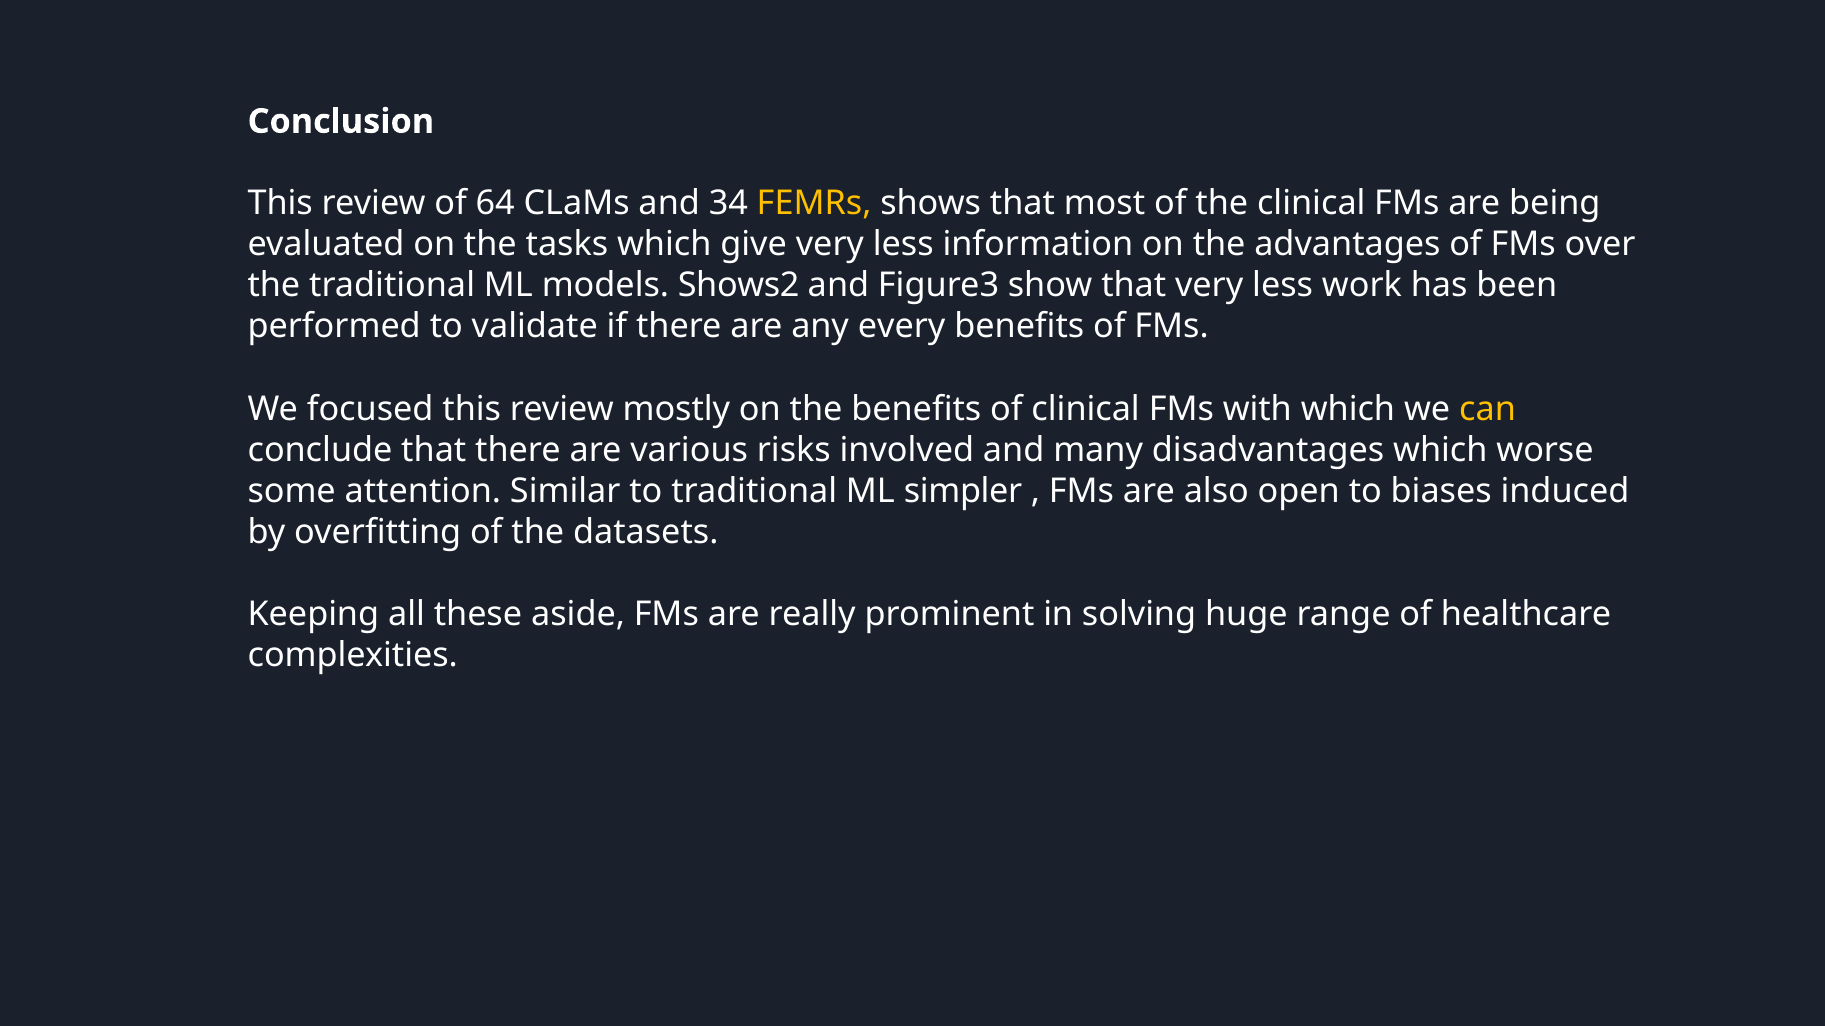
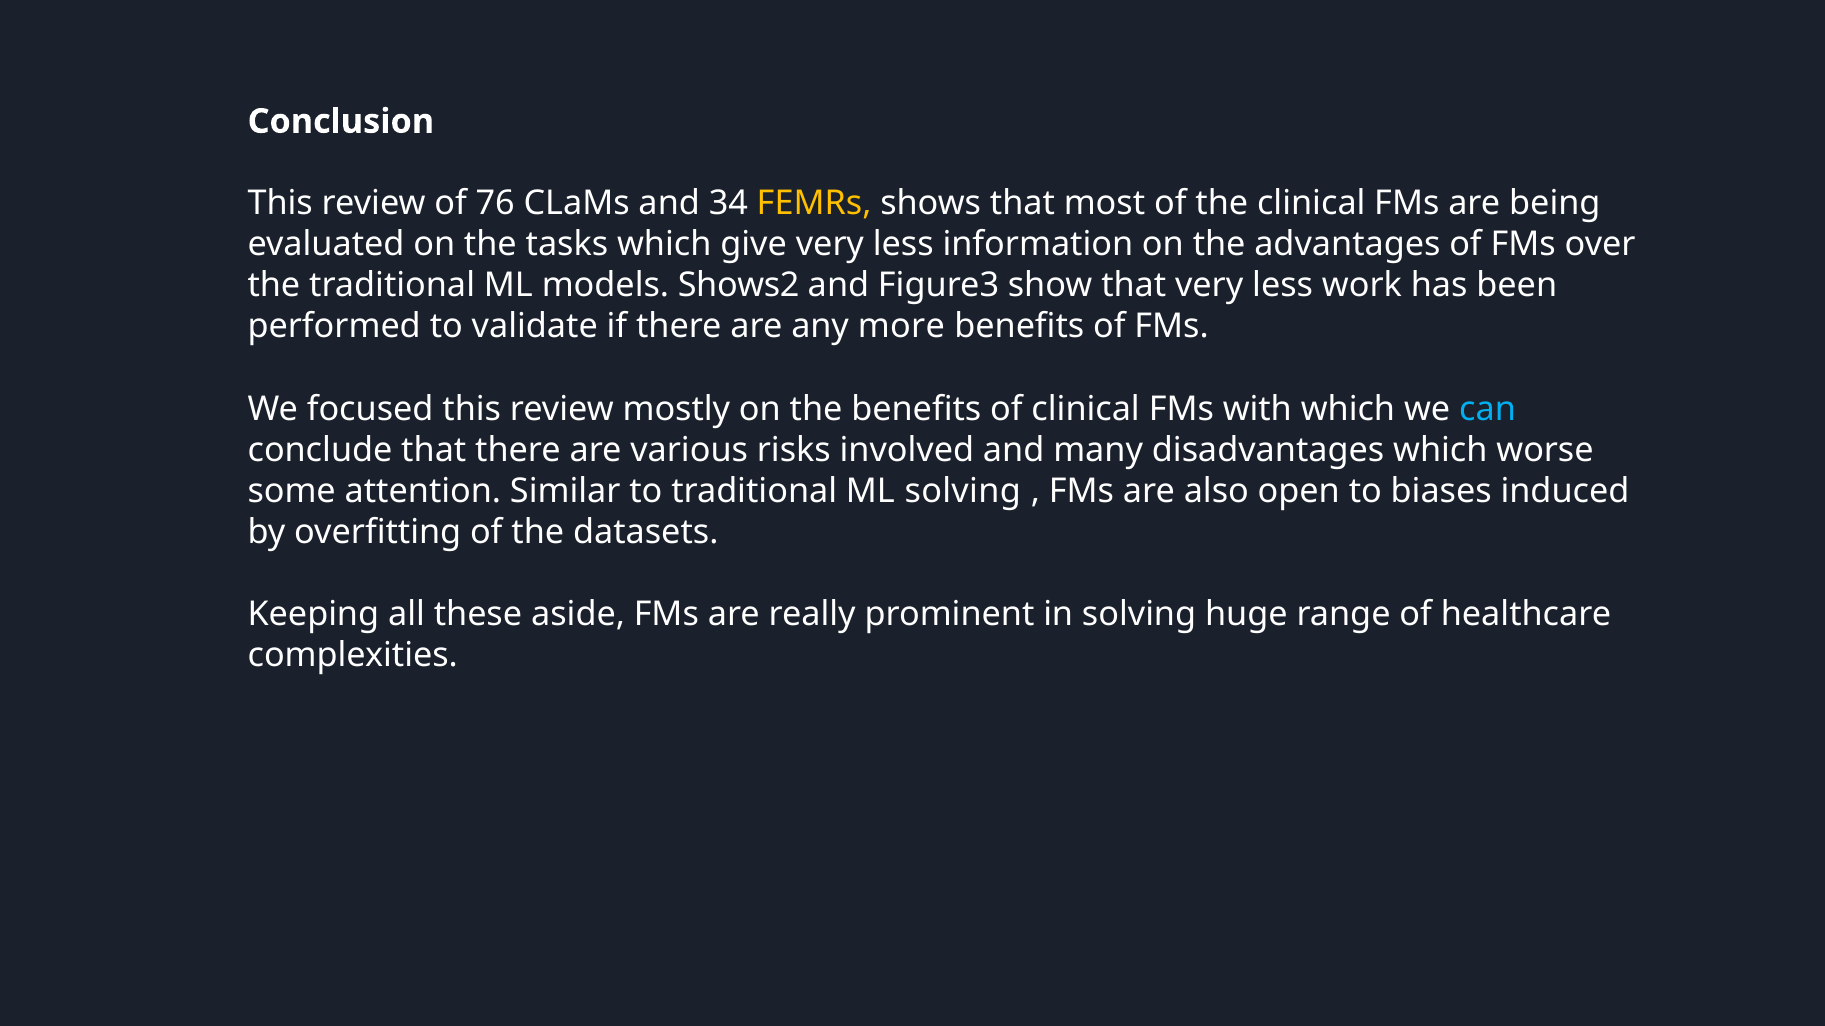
64: 64 -> 76
every: every -> more
can colour: yellow -> light blue
ML simpler: simpler -> solving
